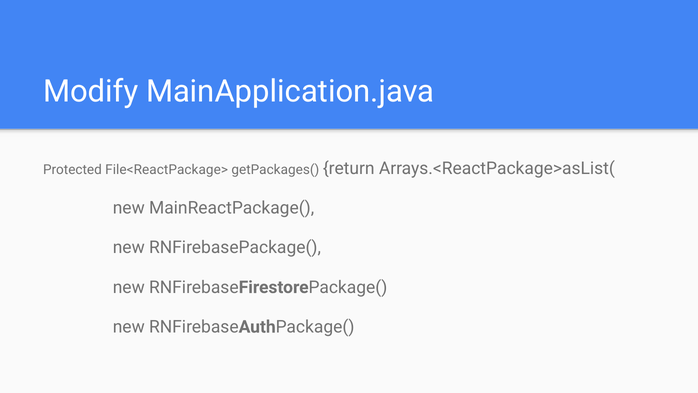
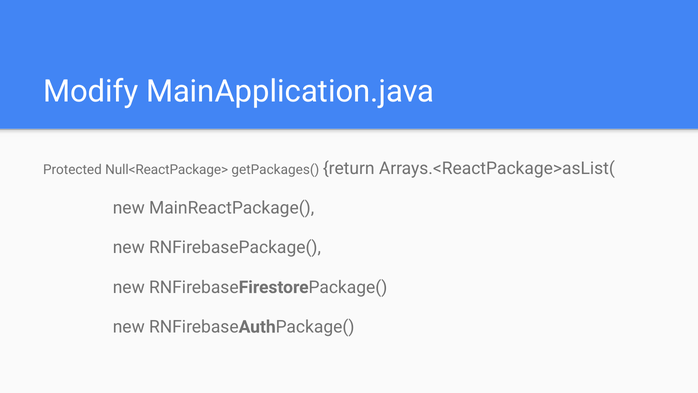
File<ReactPackage>: File<ReactPackage> -> Null<ReactPackage>
